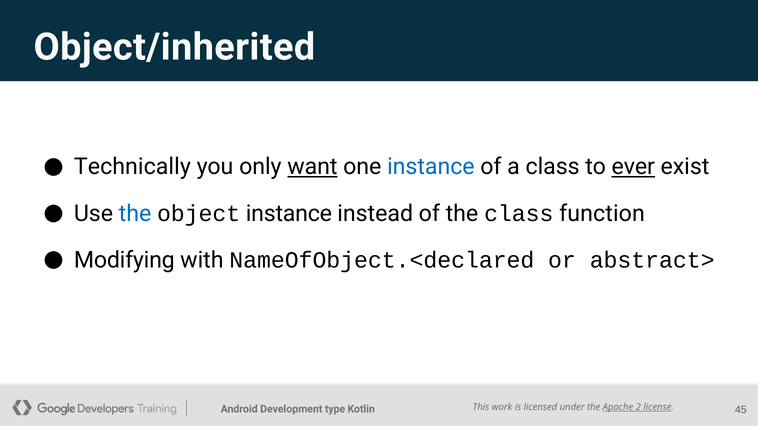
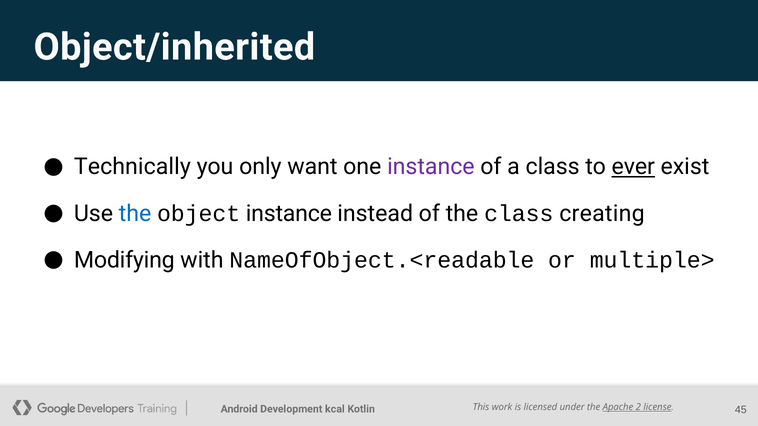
want underline: present -> none
instance at (431, 167) colour: blue -> purple
function: function -> creating
NameOfObject.<declared: NameOfObject.<declared -> NameOfObject.<readable
abstract>: abstract> -> multiple>
type: type -> kcal
